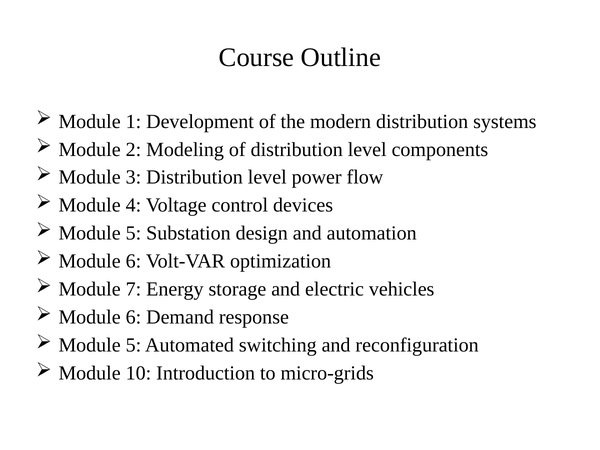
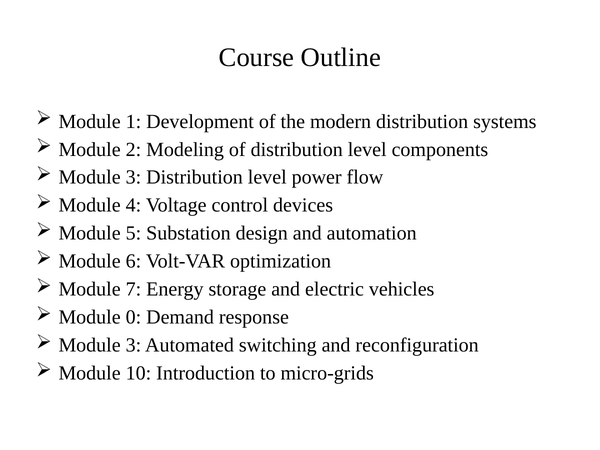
6 at (133, 317): 6 -> 0
5 at (133, 345): 5 -> 3
